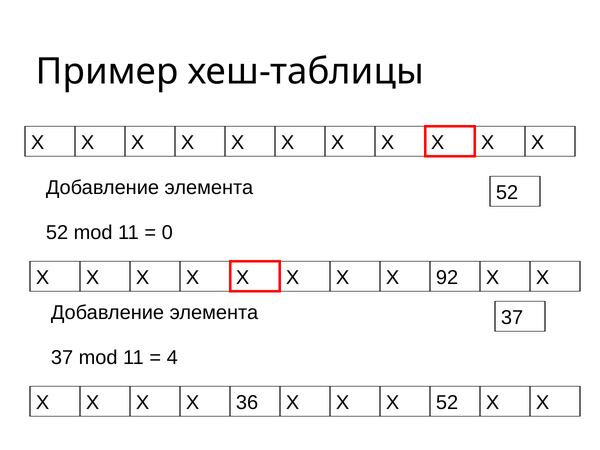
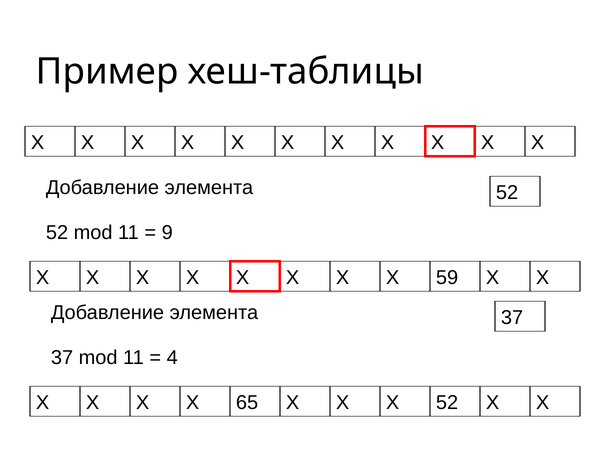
0: 0 -> 9
92: 92 -> 59
36: 36 -> 65
